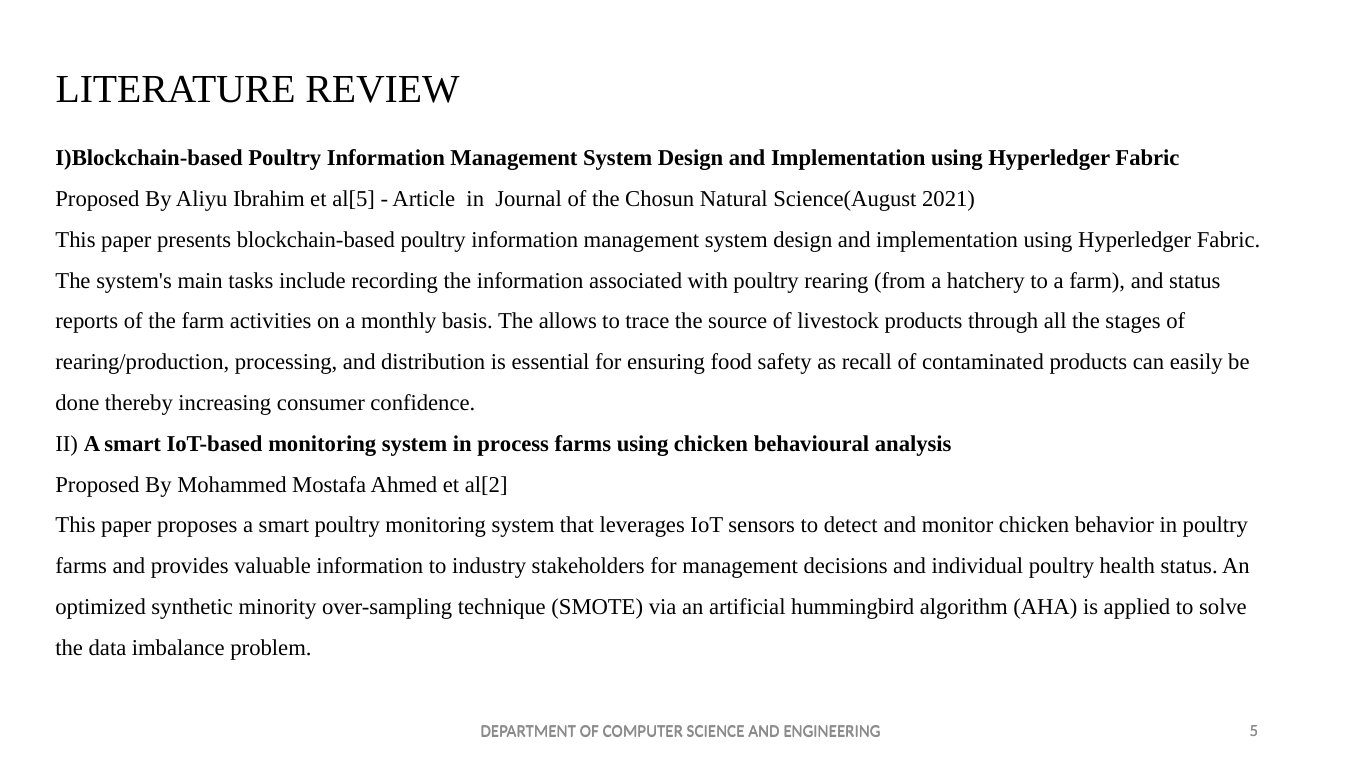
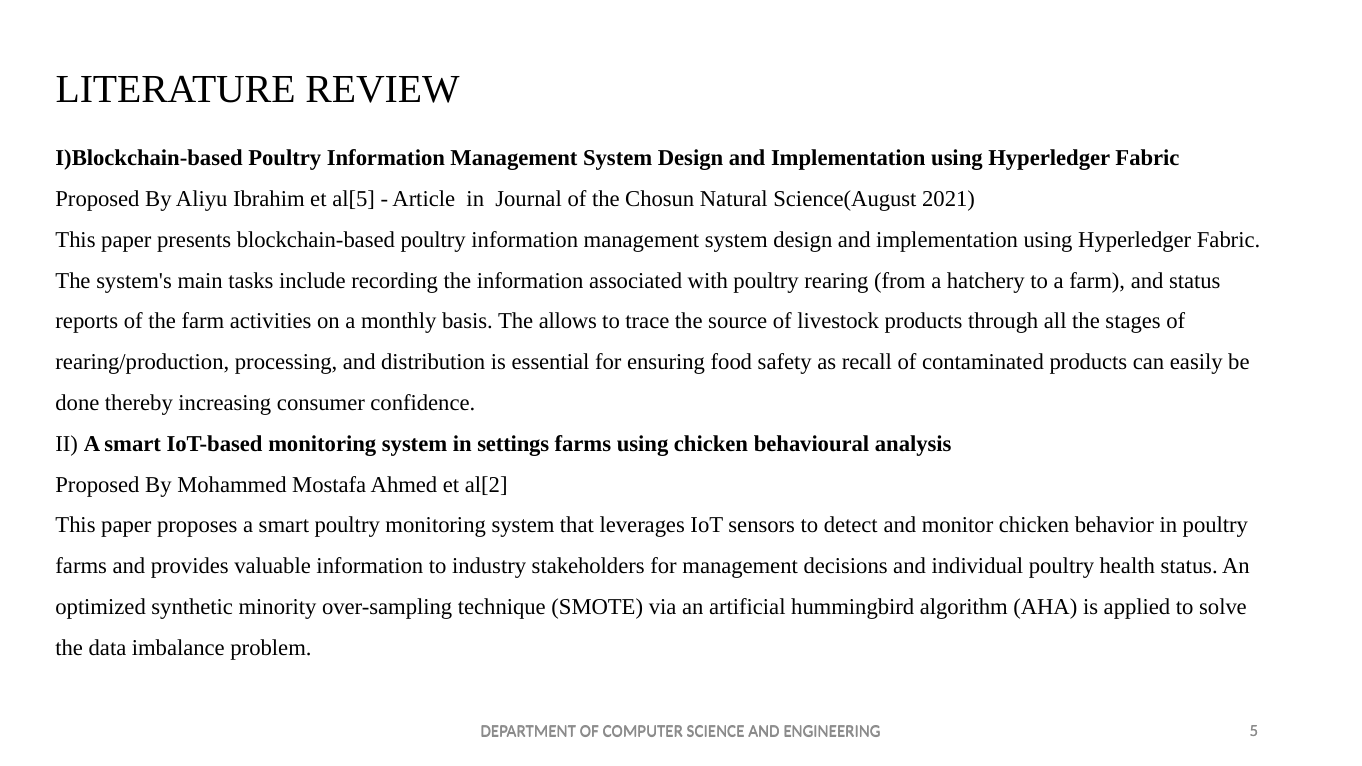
process: process -> settings
